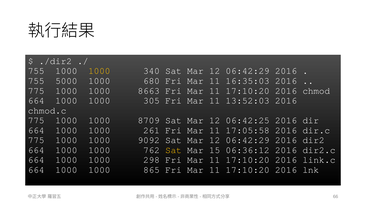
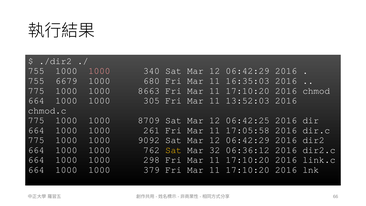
1000 at (99, 71) colour: yellow -> pink
5000: 5000 -> 6679
15: 15 -> 32
865: 865 -> 379
